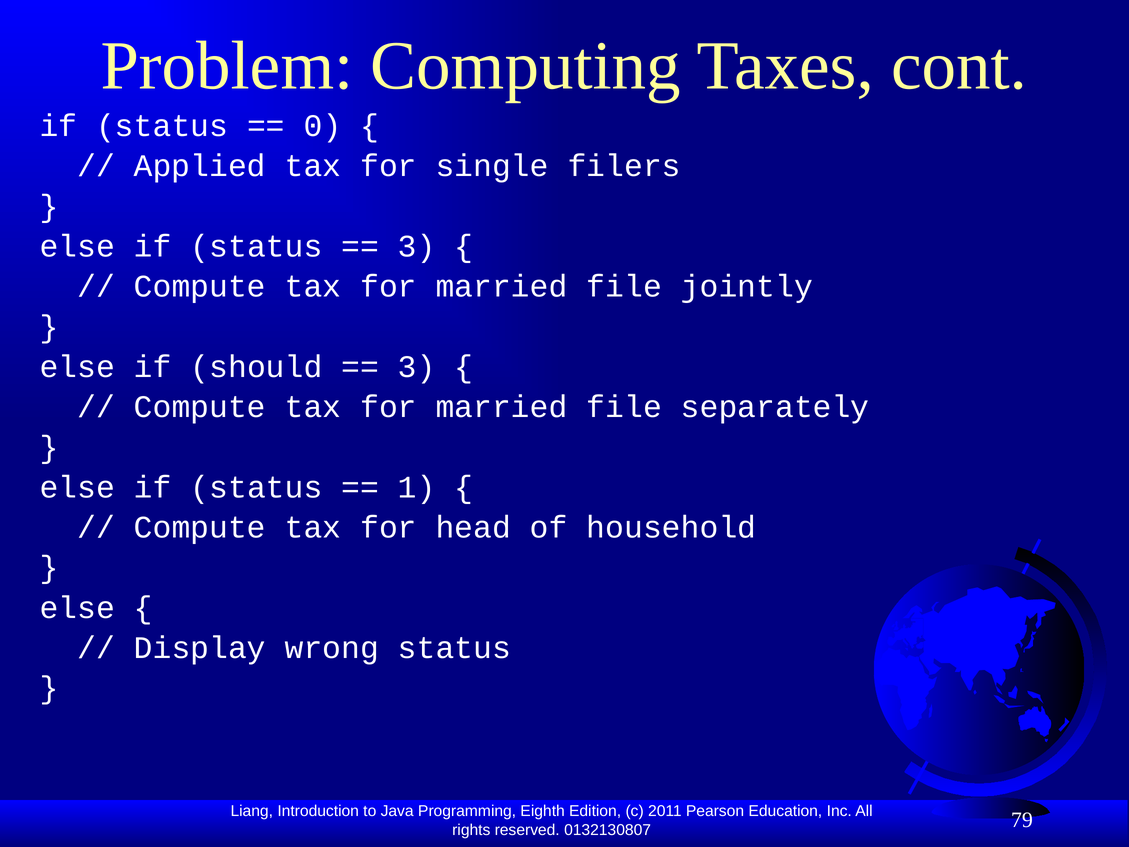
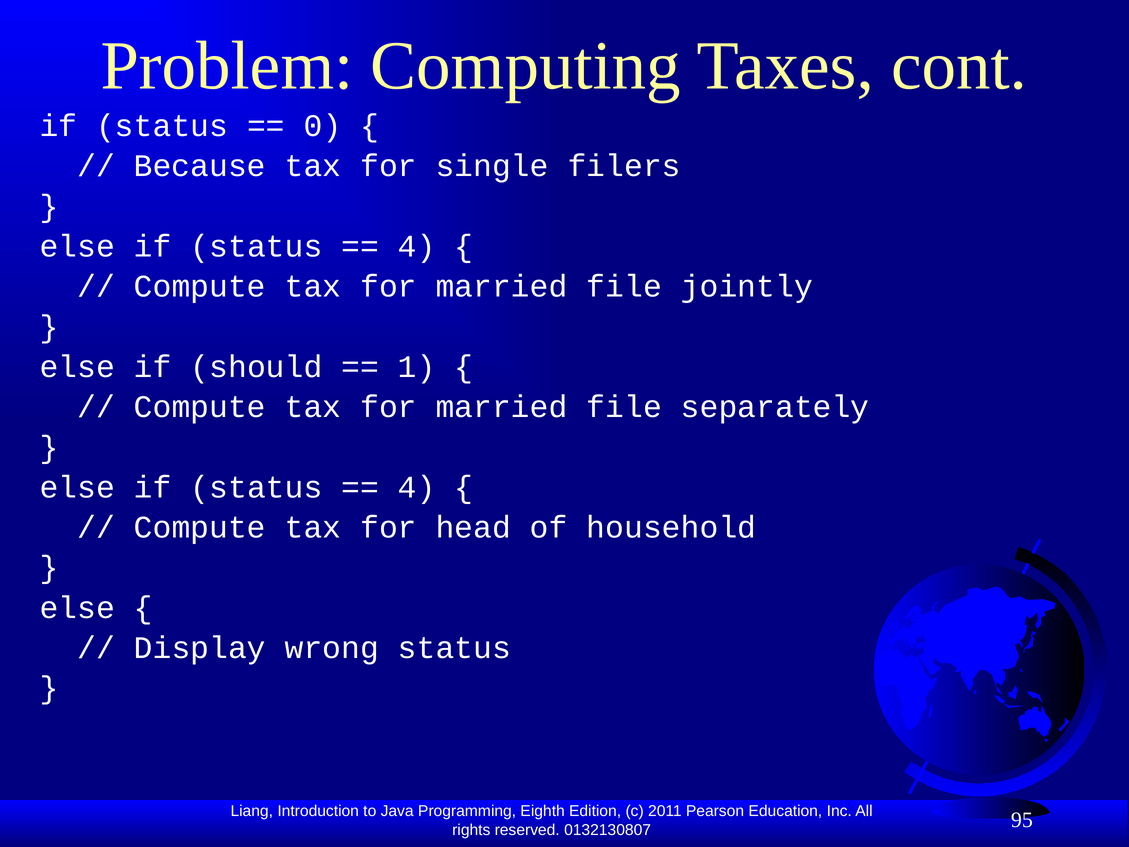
Applied: Applied -> Because
3 at (417, 246): 3 -> 4
3 at (417, 367): 3 -> 1
1 at (417, 487): 1 -> 4
79: 79 -> 95
